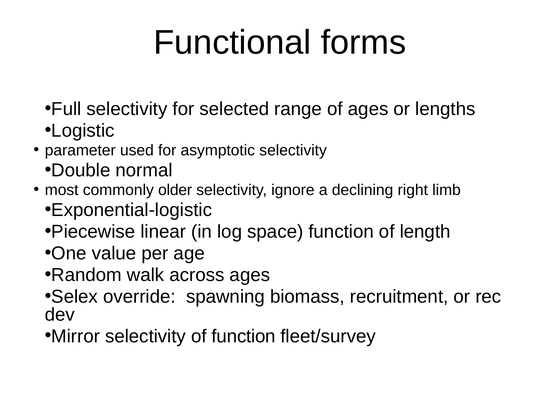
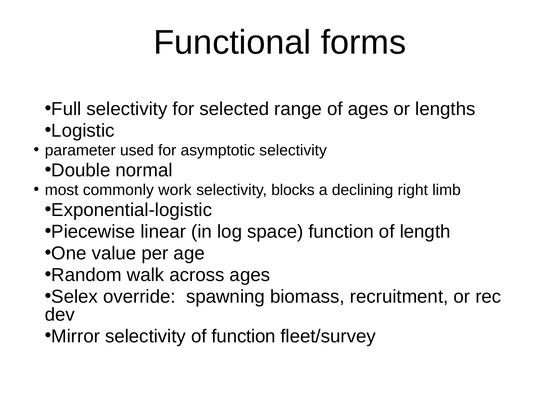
older: older -> work
ignore: ignore -> blocks
